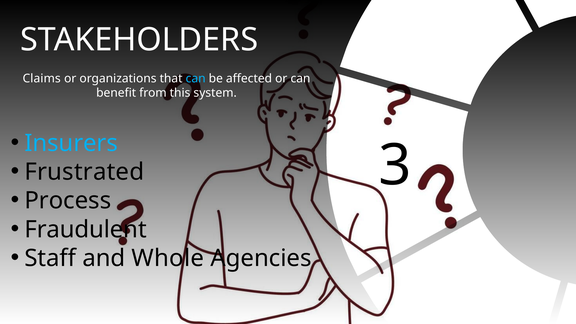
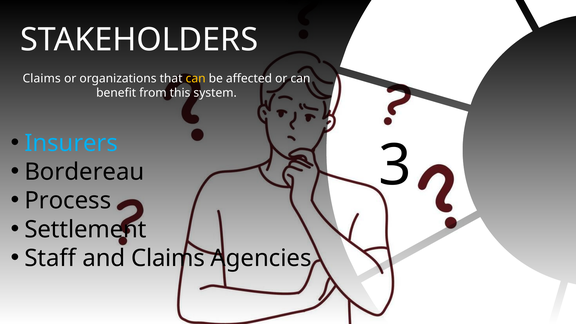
can at (196, 79) colour: light blue -> yellow
Frustrated: Frustrated -> Bordereau
Fraudulent: Fraudulent -> Settlement
and Whole: Whole -> Claims
